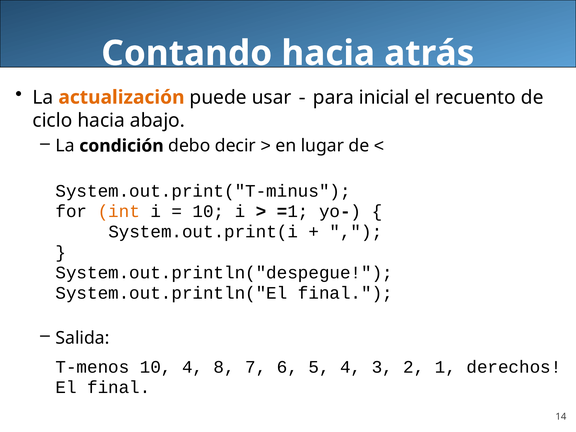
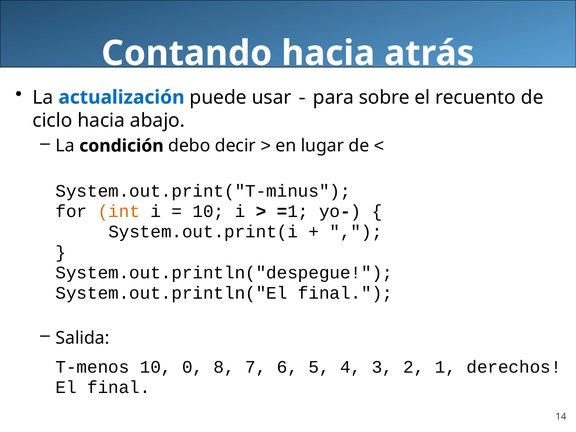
actualización colour: orange -> blue
inicial: inicial -> sobre
10 4: 4 -> 0
